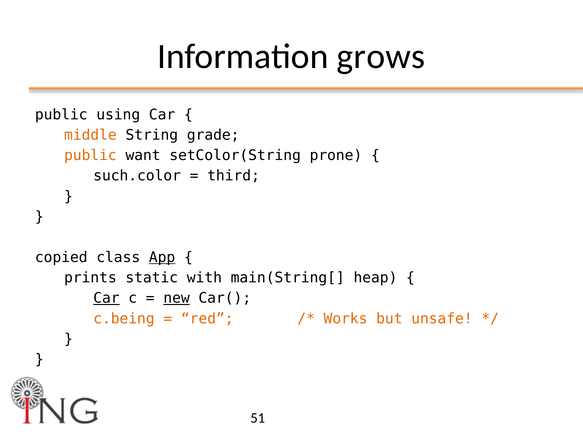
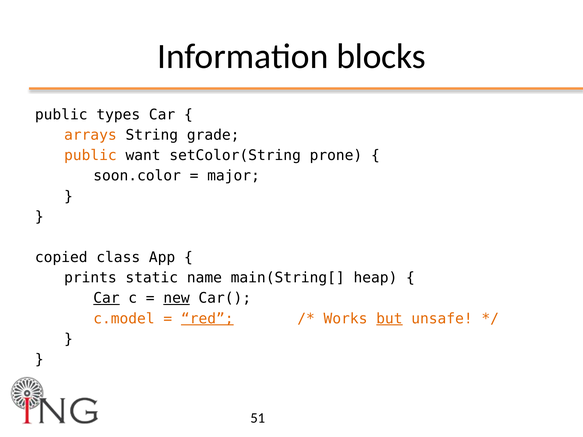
grows: grows -> blocks
using: using -> types
middle: middle -> arrays
such.color: such.color -> soon.color
third: third -> major
App underline: present -> none
with: with -> name
c.being: c.being -> c.model
red underline: none -> present
but underline: none -> present
